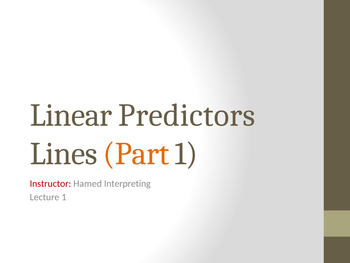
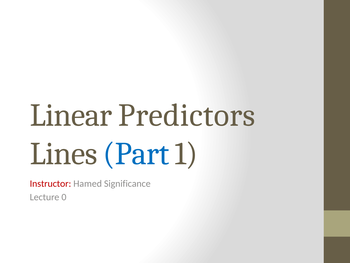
Part colour: orange -> blue
Interpreting: Interpreting -> Significance
Lecture 1: 1 -> 0
